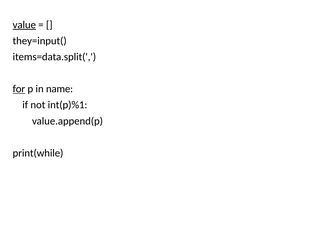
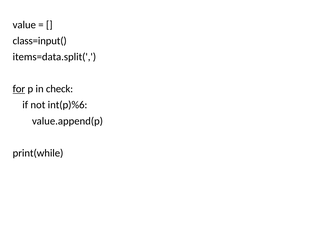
value underline: present -> none
they=input(: they=input( -> class=input(
name: name -> check
int(p)%1: int(p)%1 -> int(p)%6
